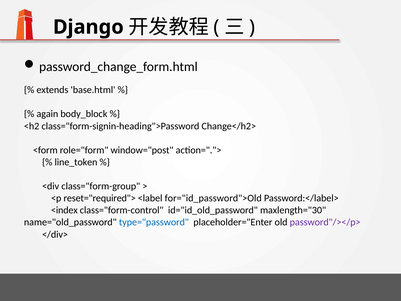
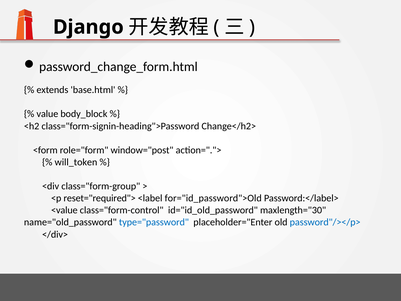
again: again -> value
line_token: line_token -> will_token
<index: <index -> <value
password"/></p> colour: purple -> blue
